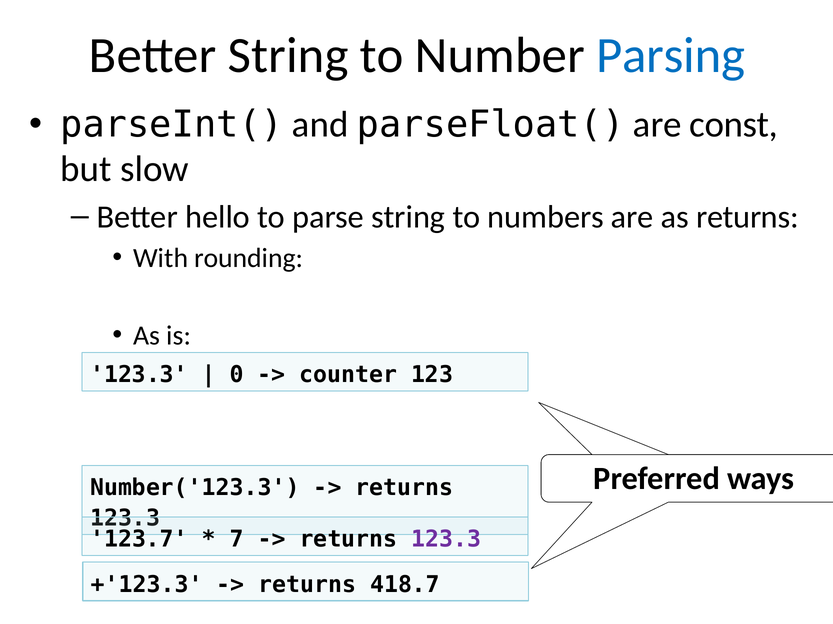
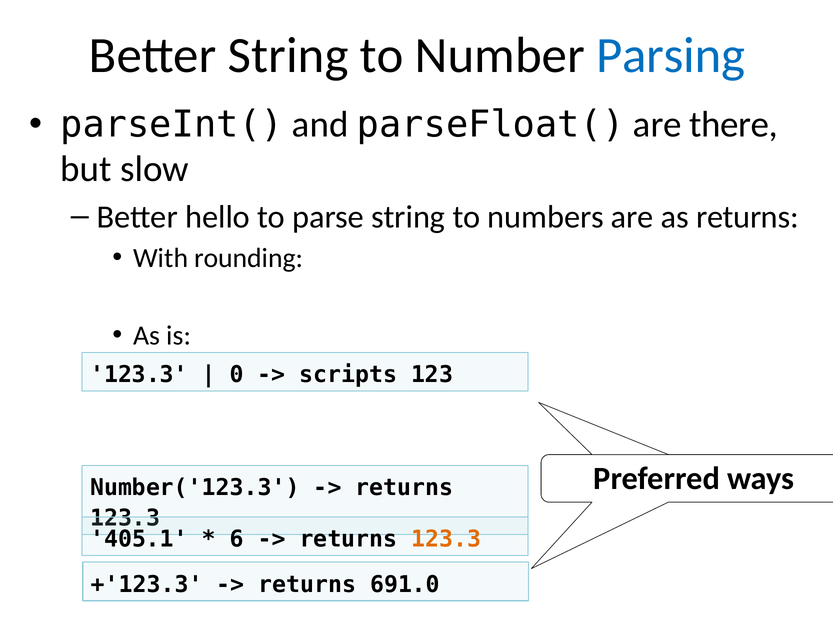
const: const -> there
counter: counter -> scripts
123.7: 123.7 -> 405.1
7: 7 -> 6
123.3 at (446, 540) colour: purple -> orange
418.7: 418.7 -> 691.0
